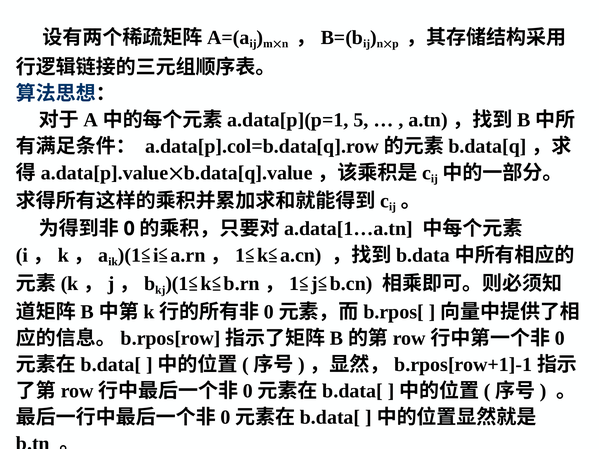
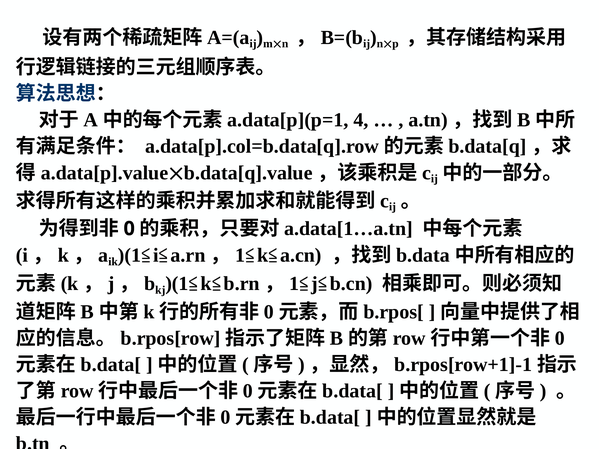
5: 5 -> 4
